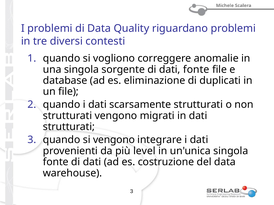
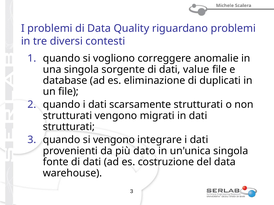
dati fonte: fonte -> value
level: level -> dato
